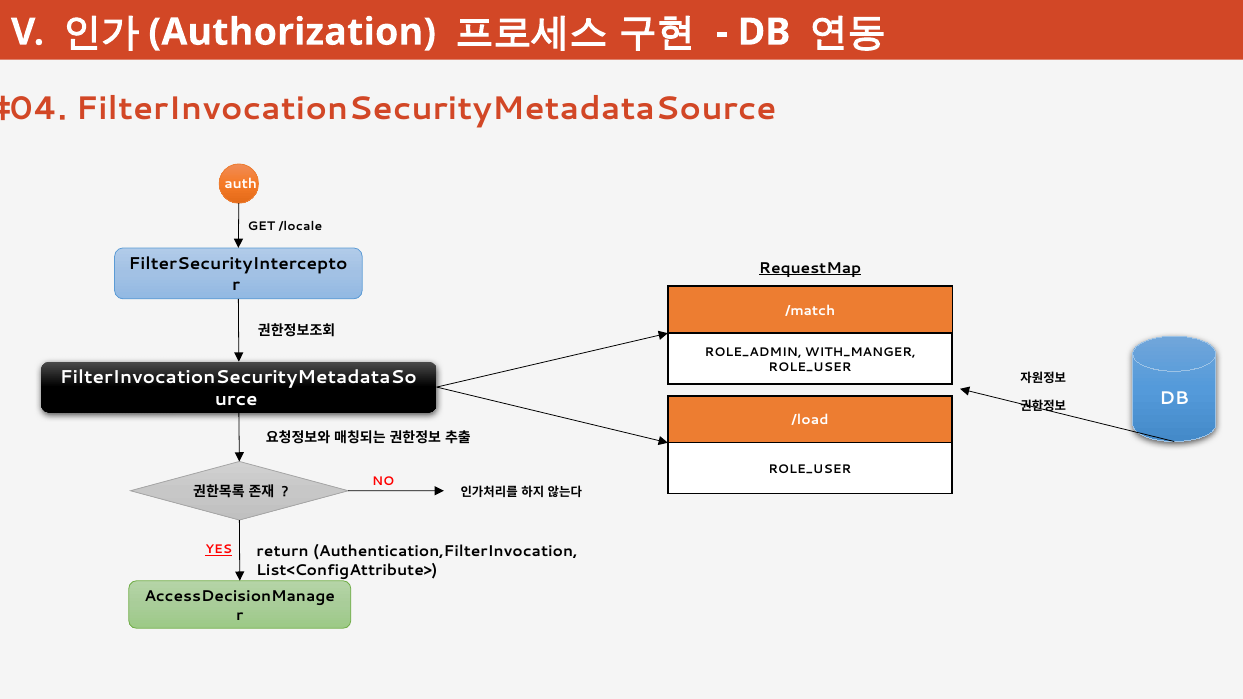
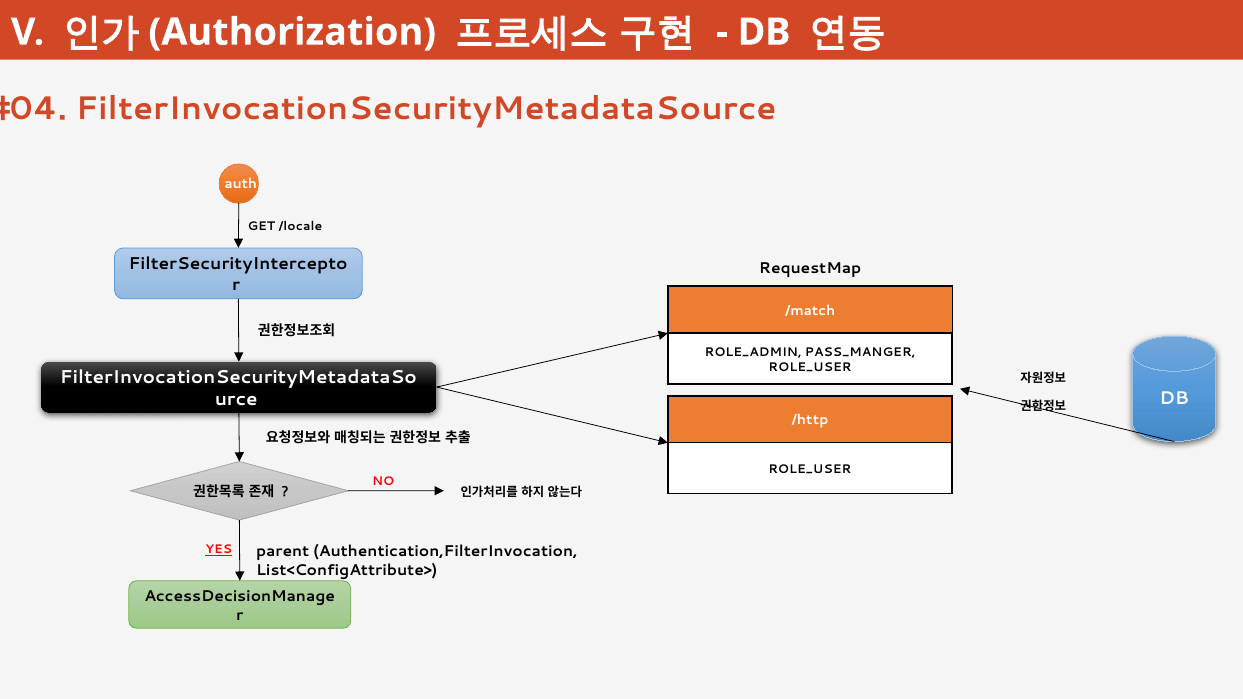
RequestMap underline: present -> none
WITH_MANGER: WITH_MANGER -> PASS_MANGER
/load: /load -> /http
return: return -> parent
